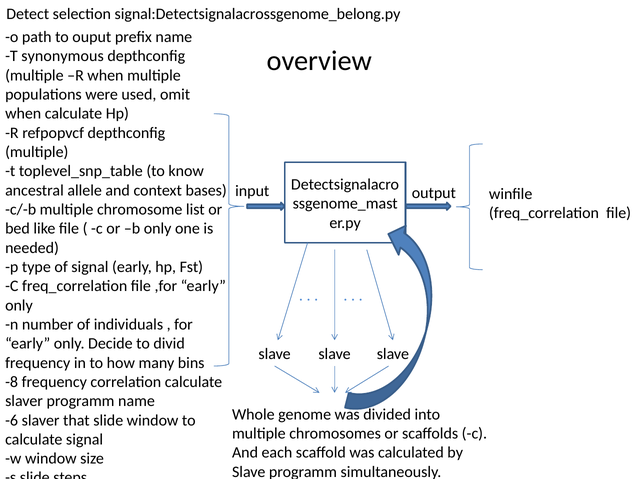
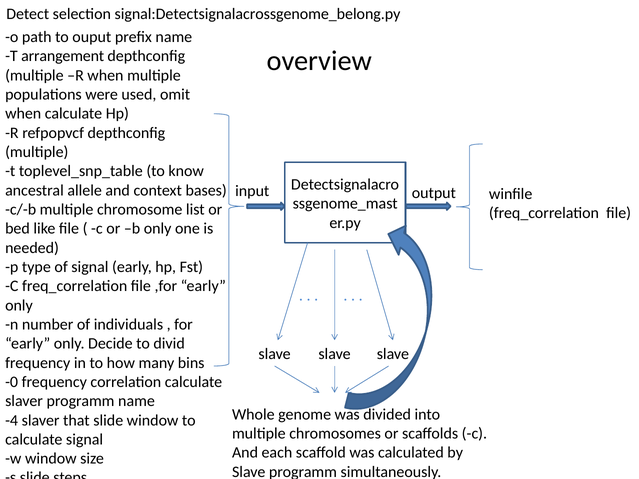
synonymous: synonymous -> arrangement
-8: -8 -> -0
-6: -6 -> -4
